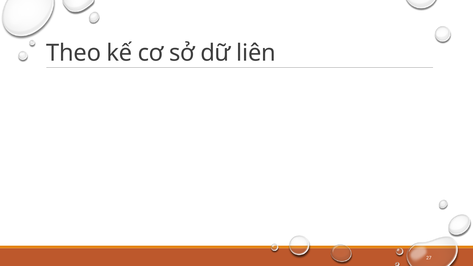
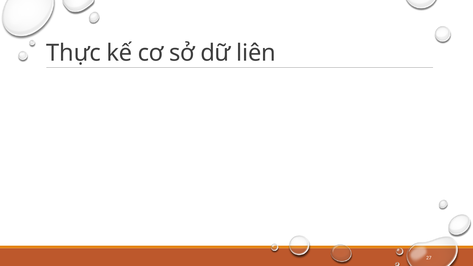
Theo: Theo -> Thực
